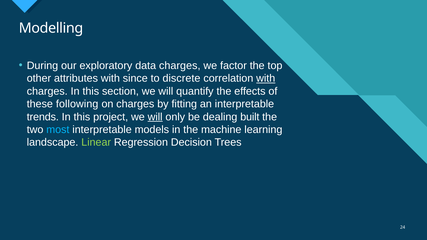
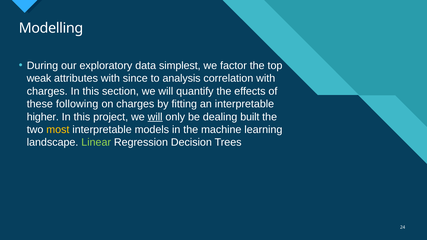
data charges: charges -> simplest
other: other -> weak
discrete: discrete -> analysis
with at (266, 78) underline: present -> none
trends: trends -> higher
most colour: light blue -> yellow
